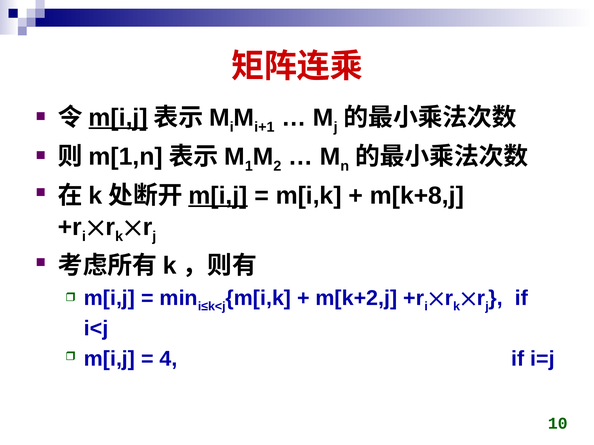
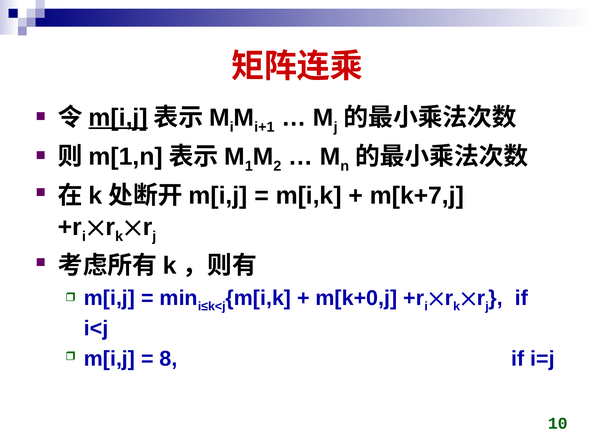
m[i,j at (218, 196) underline: present -> none
m[k+8,j: m[k+8,j -> m[k+7,j
m[k+2,j: m[k+2,j -> m[k+0,j
4: 4 -> 8
